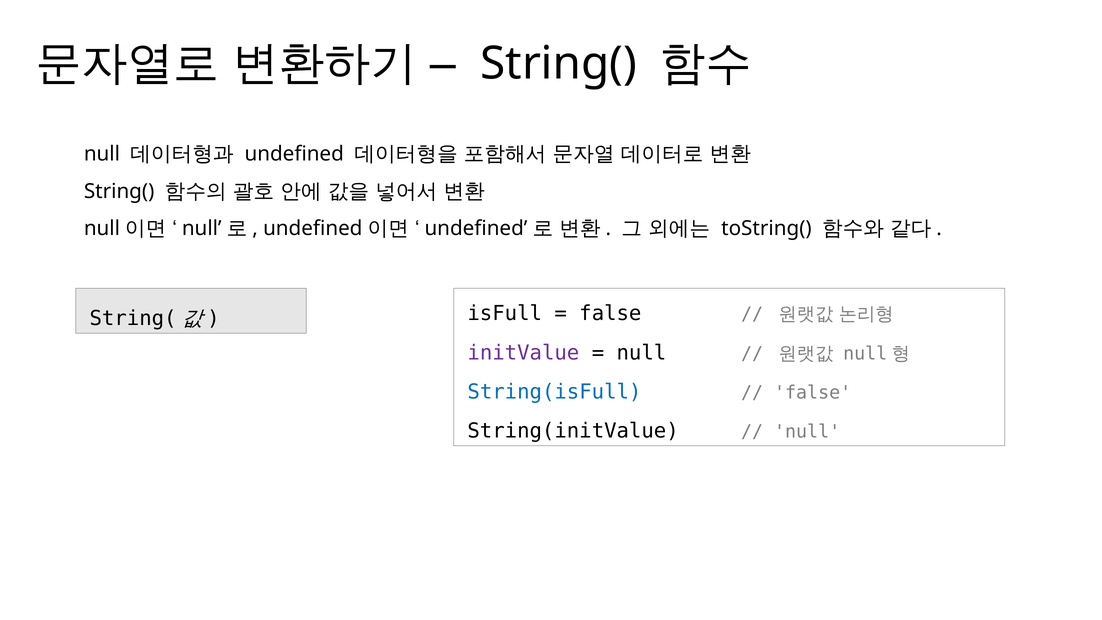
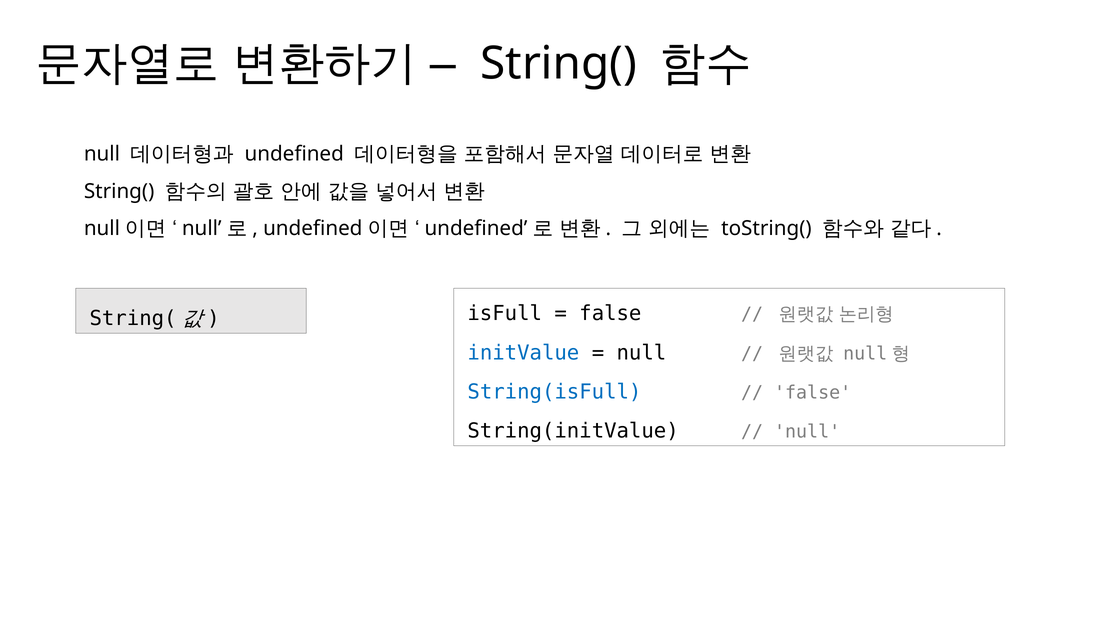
initValue colour: purple -> blue
